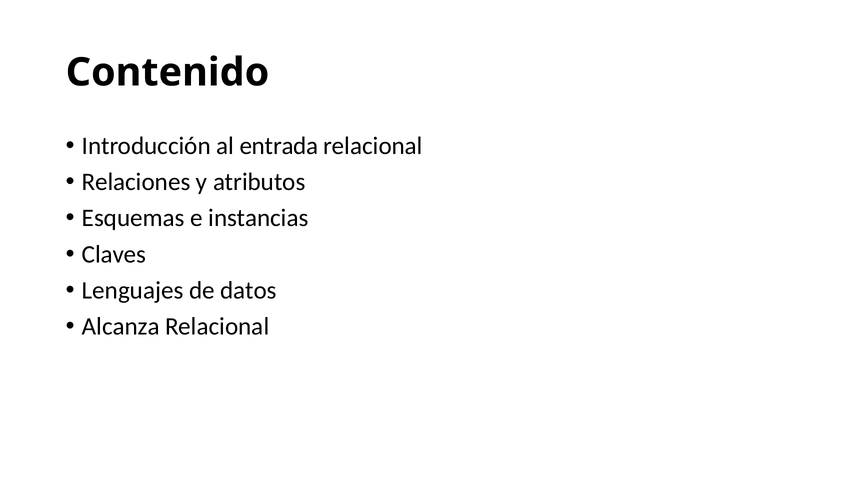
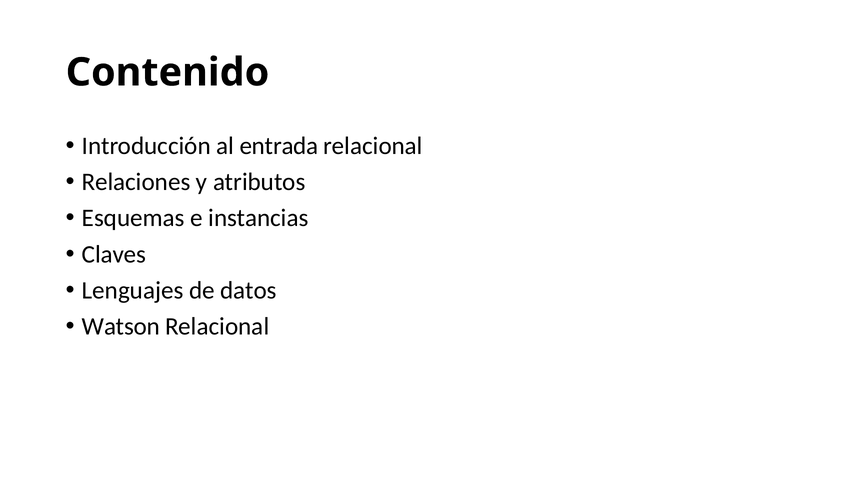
Alcanza: Alcanza -> Watson
